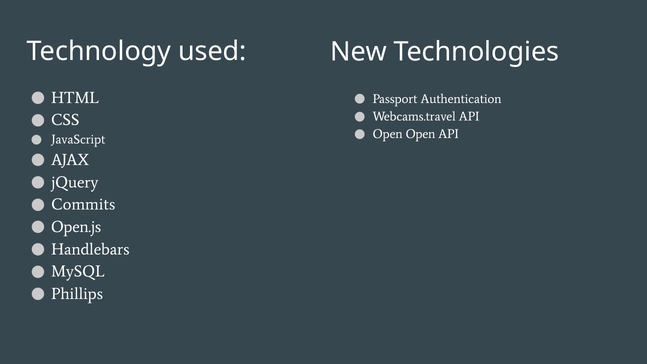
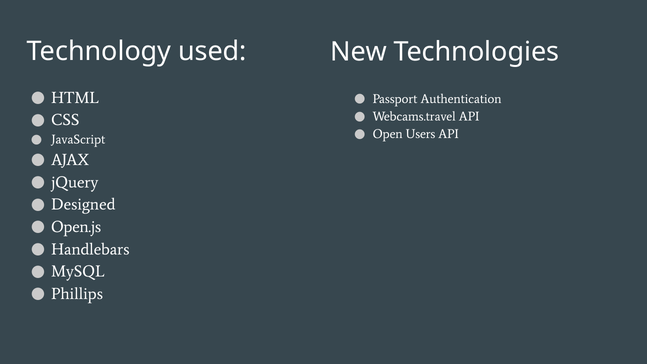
Open Open: Open -> Users
Commits: Commits -> Designed
